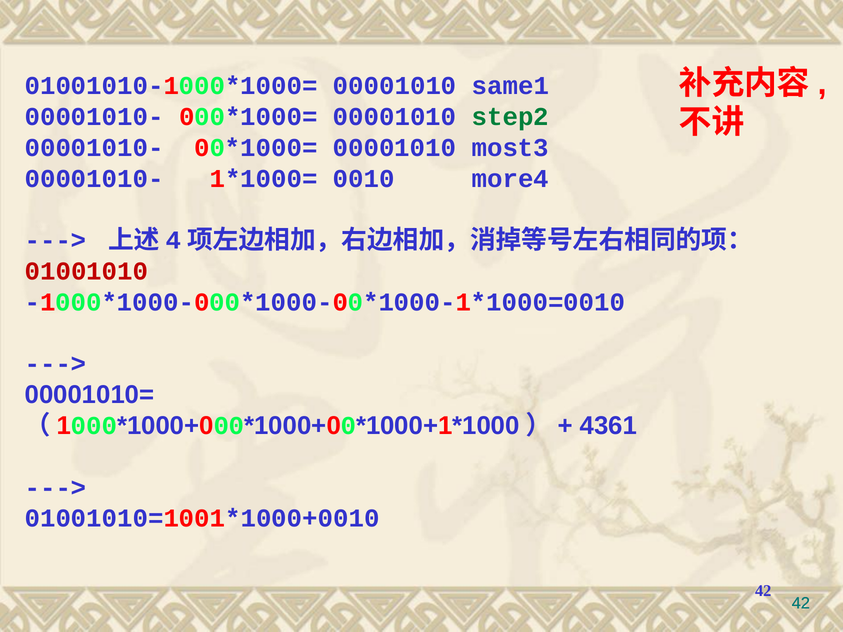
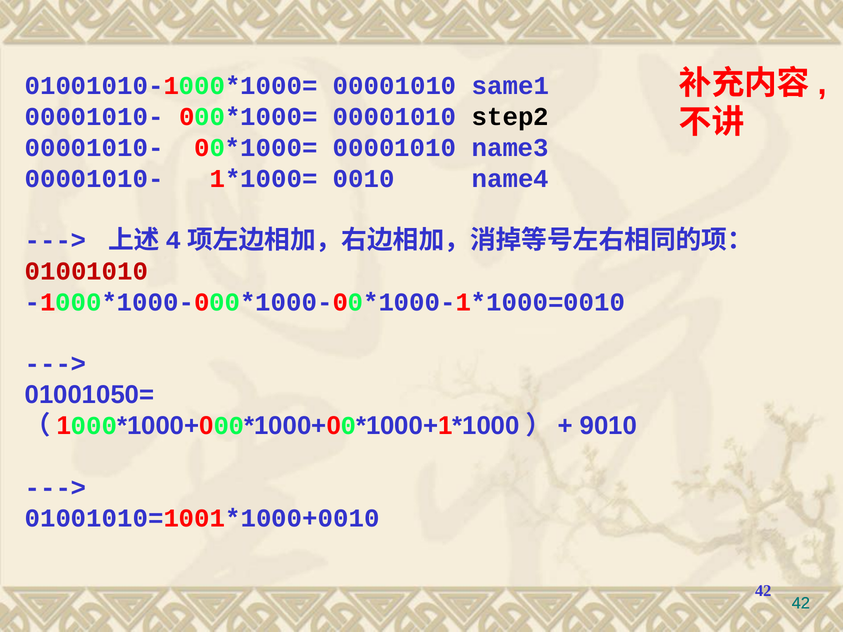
step2 colour: green -> black
most3: most3 -> name3
more4: more4 -> name4
00001010=: 00001010= -> 01001050=
4361: 4361 -> 9010
